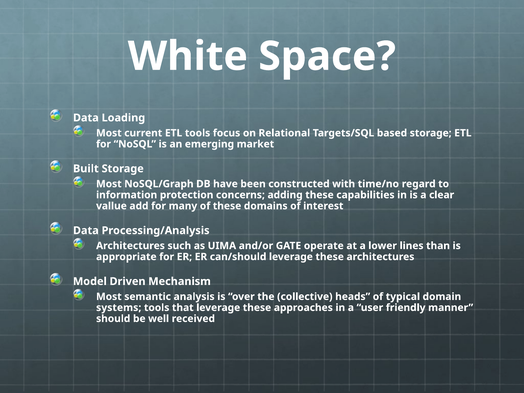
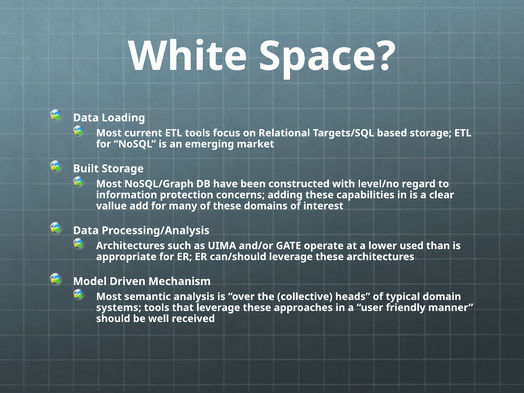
time/no: time/no -> level/no
lines: lines -> used
